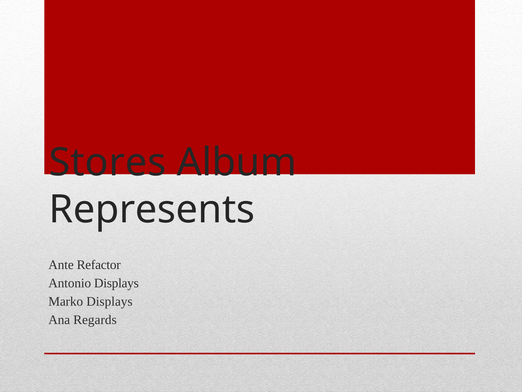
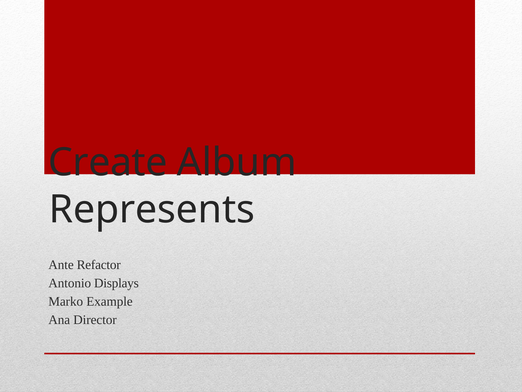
Stores: Stores -> Create
Marko Displays: Displays -> Example
Regards: Regards -> Director
